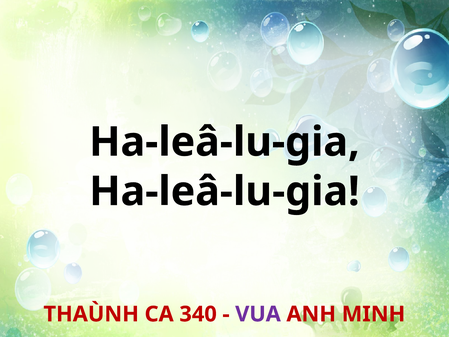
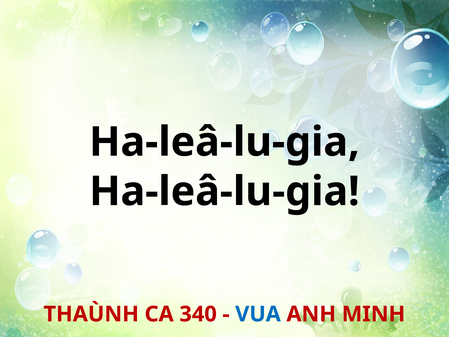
VUA colour: purple -> blue
